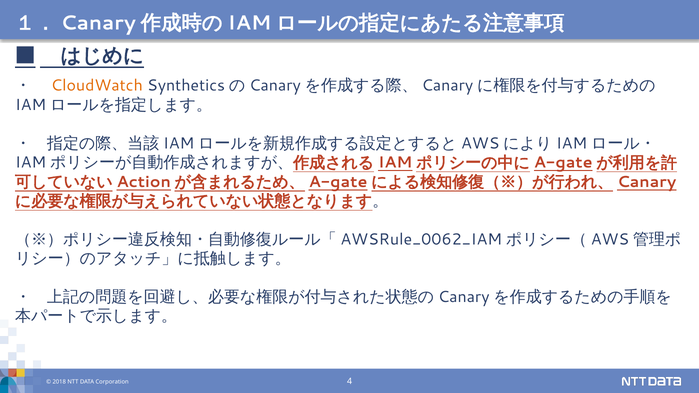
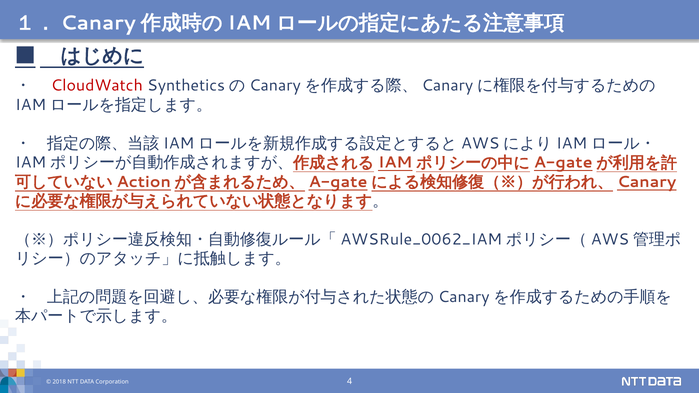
CloudWatch colour: orange -> red
